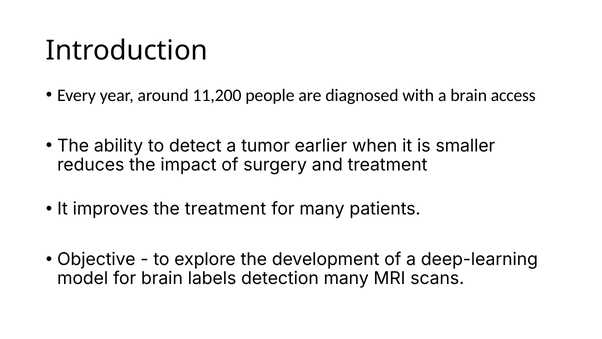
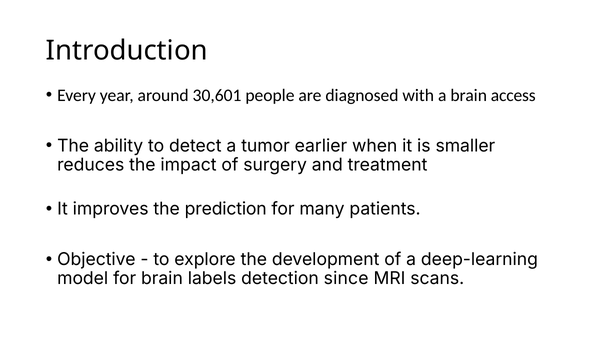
11,200: 11,200 -> 30,601
the treatment: treatment -> prediction
detection many: many -> since
